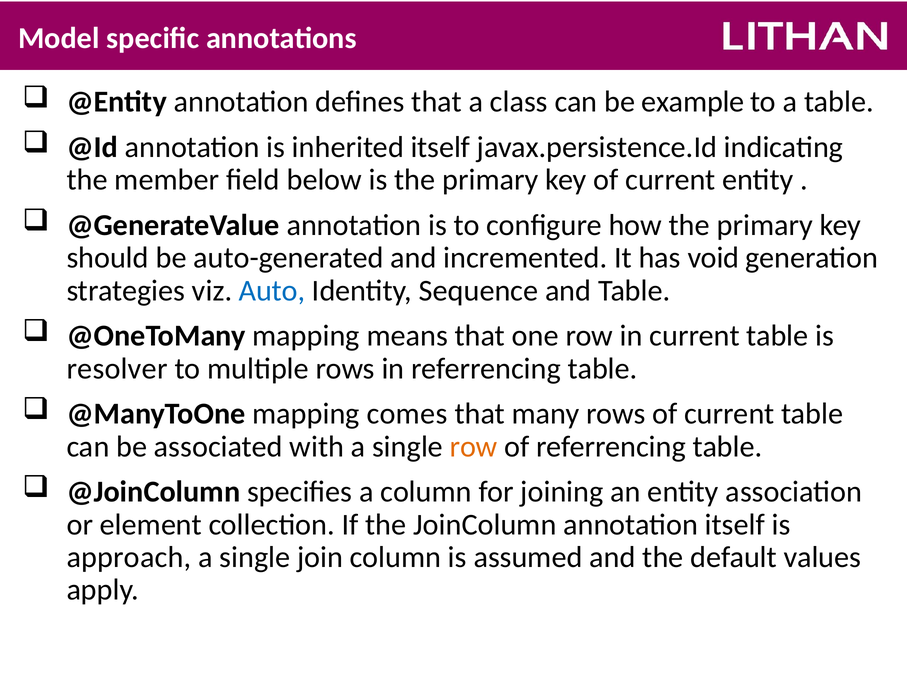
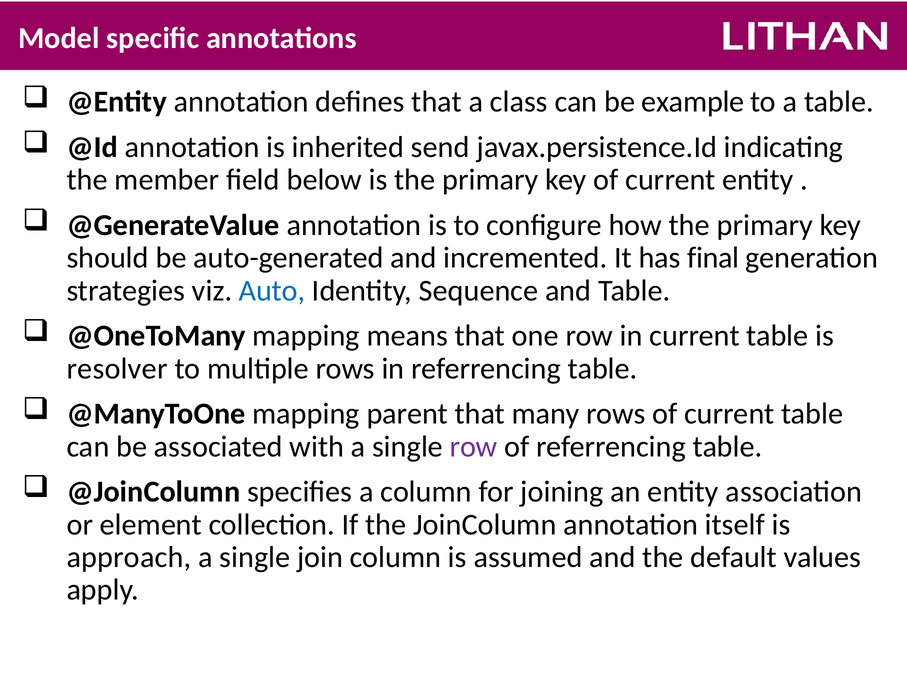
inherited itself: itself -> send
void: void -> final
comes: comes -> parent
row at (474, 446) colour: orange -> purple
